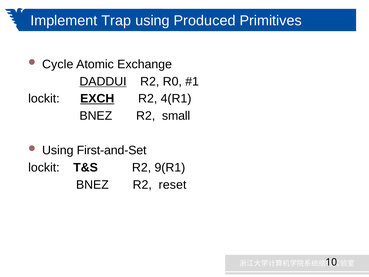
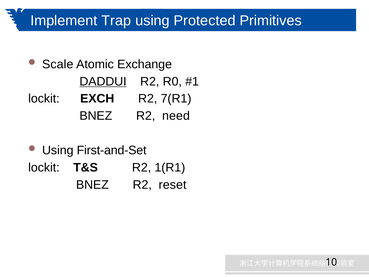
Produced: Produced -> Protected
Cycle: Cycle -> Scale
EXCH underline: present -> none
4(R1: 4(R1 -> 7(R1
small: small -> need
9(R1: 9(R1 -> 1(R1
